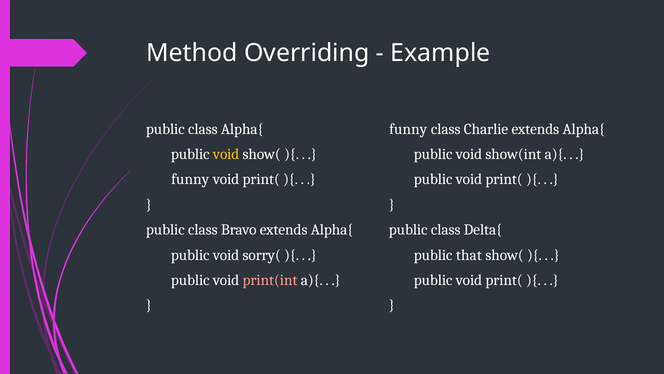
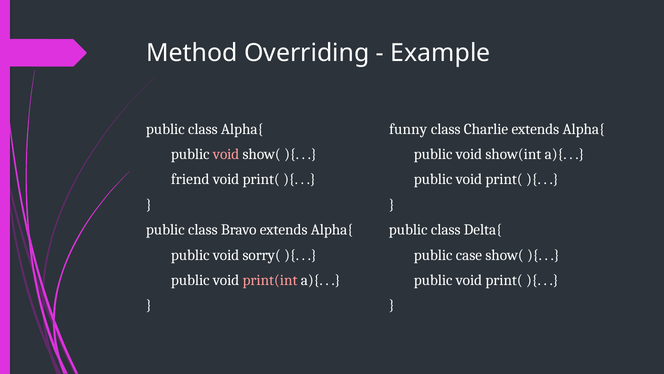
void at (226, 154) colour: yellow -> pink
funny at (190, 179): funny -> friend
that: that -> case
